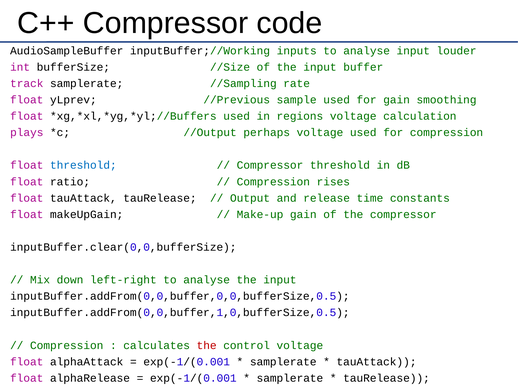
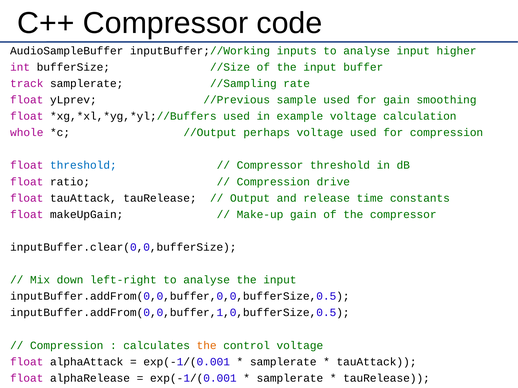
louder: louder -> higher
regions: regions -> example
plays: plays -> whole
rises: rises -> drive
the at (207, 346) colour: red -> orange
